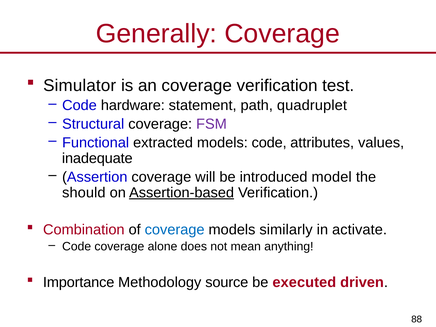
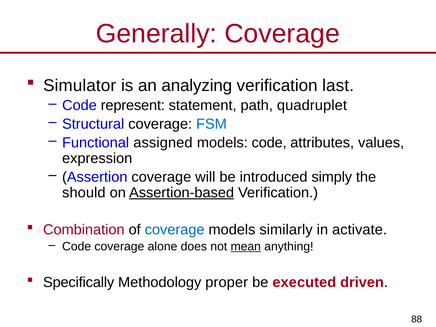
an coverage: coverage -> analyzing
test: test -> last
hardware: hardware -> represent
FSM colour: purple -> blue
extracted: extracted -> assigned
inadequate: inadequate -> expression
model: model -> simply
mean underline: none -> present
Importance: Importance -> Specifically
source: source -> proper
